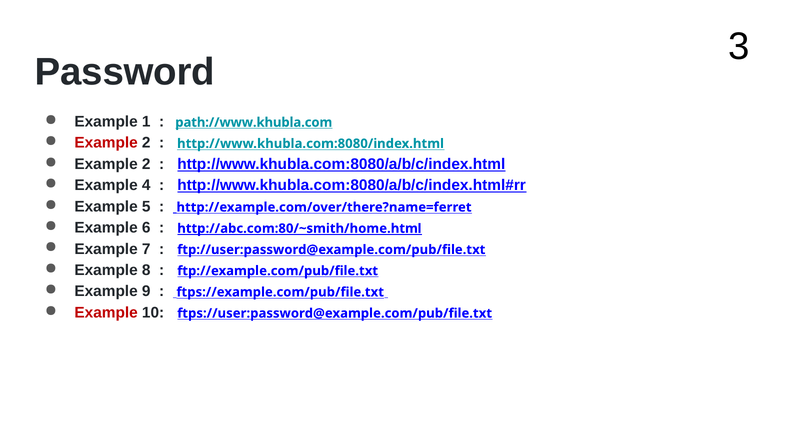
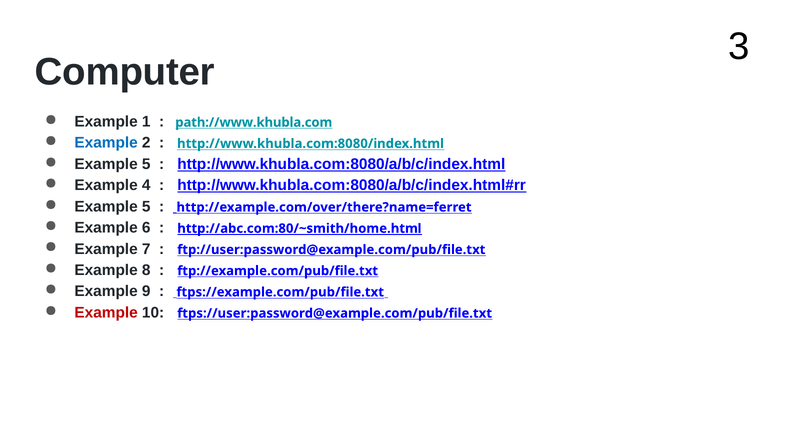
Password: Password -> Computer
Example at (106, 143) colour: red -> blue
2 at (146, 164): 2 -> 5
